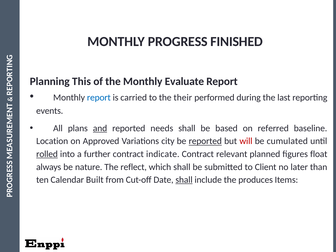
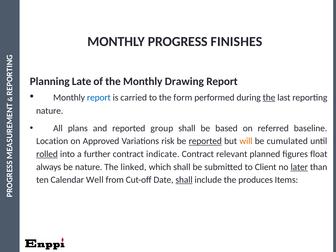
FINISHED: FINISHED -> FINISHES
This: This -> Late
Evaluate: Evaluate -> Drawing
their: their -> form
the at (269, 97) underline: none -> present
events at (50, 111): events -> nature
and underline: present -> none
needs: needs -> group
city: city -> risk
will colour: red -> orange
reflect: reflect -> linked
later underline: none -> present
Built: Built -> Well
